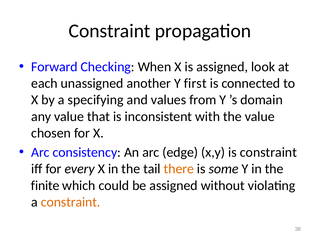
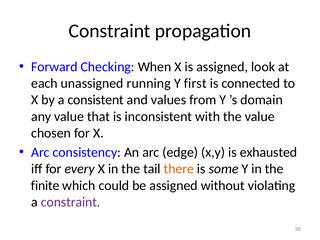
another: another -> running
specifying: specifying -> consistent
is constraint: constraint -> exhausted
constraint at (71, 202) colour: orange -> purple
